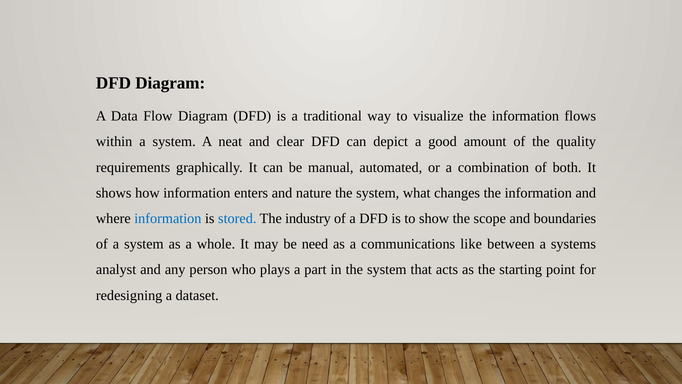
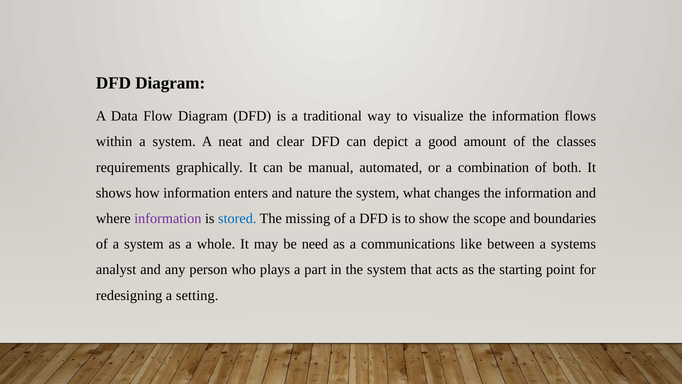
quality: quality -> classes
information at (168, 218) colour: blue -> purple
industry: industry -> missing
dataset: dataset -> setting
